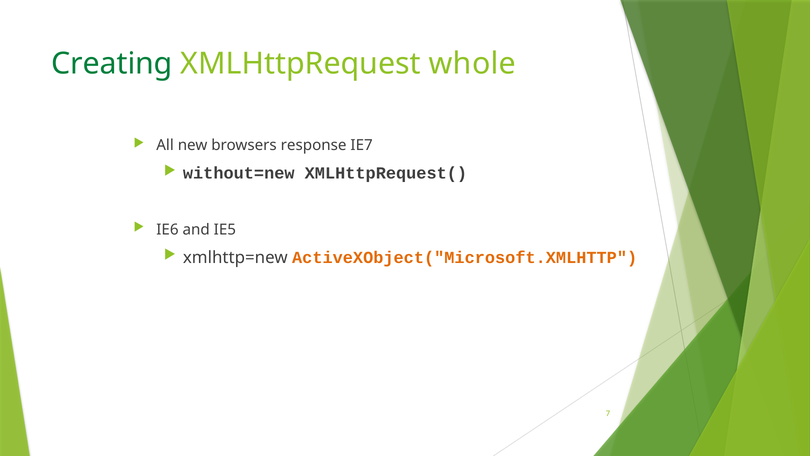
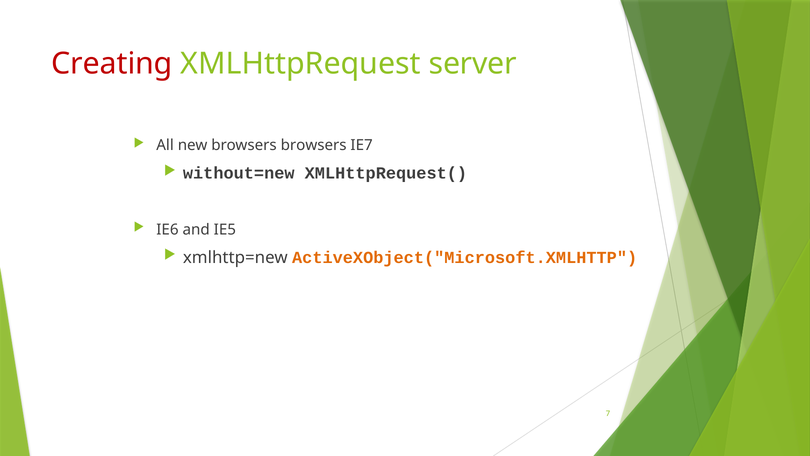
Creating colour: green -> red
whole: whole -> server
browsers response: response -> browsers
